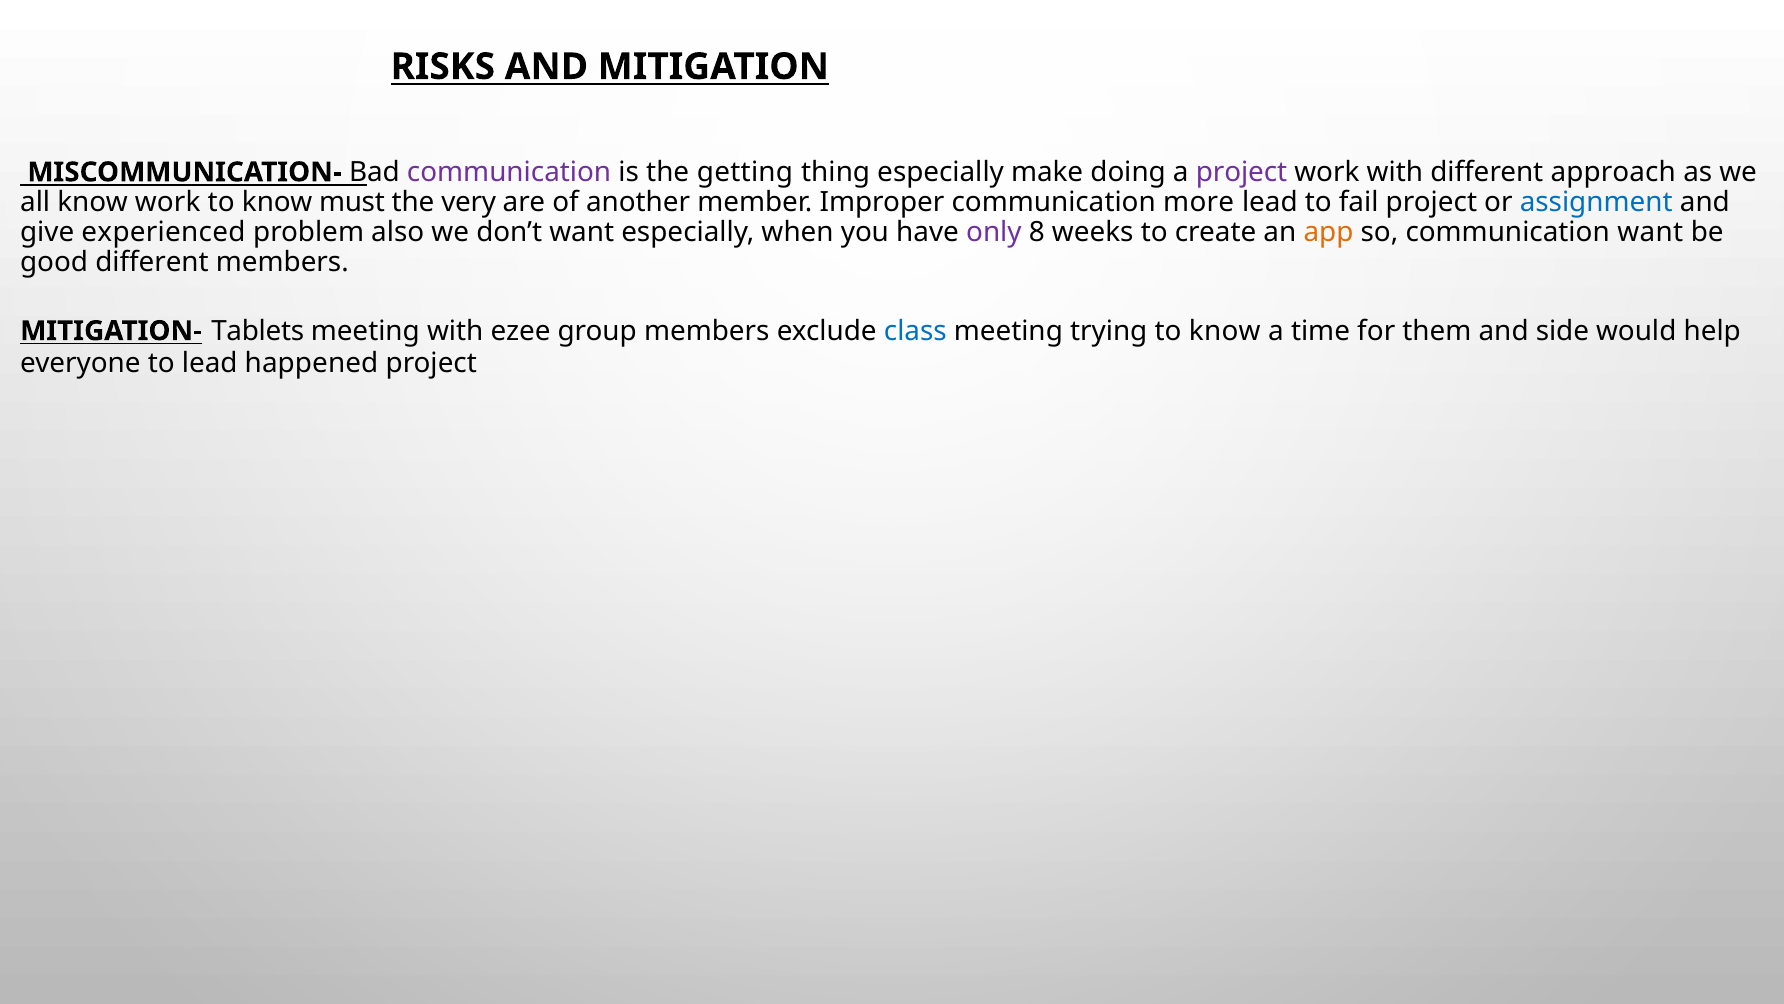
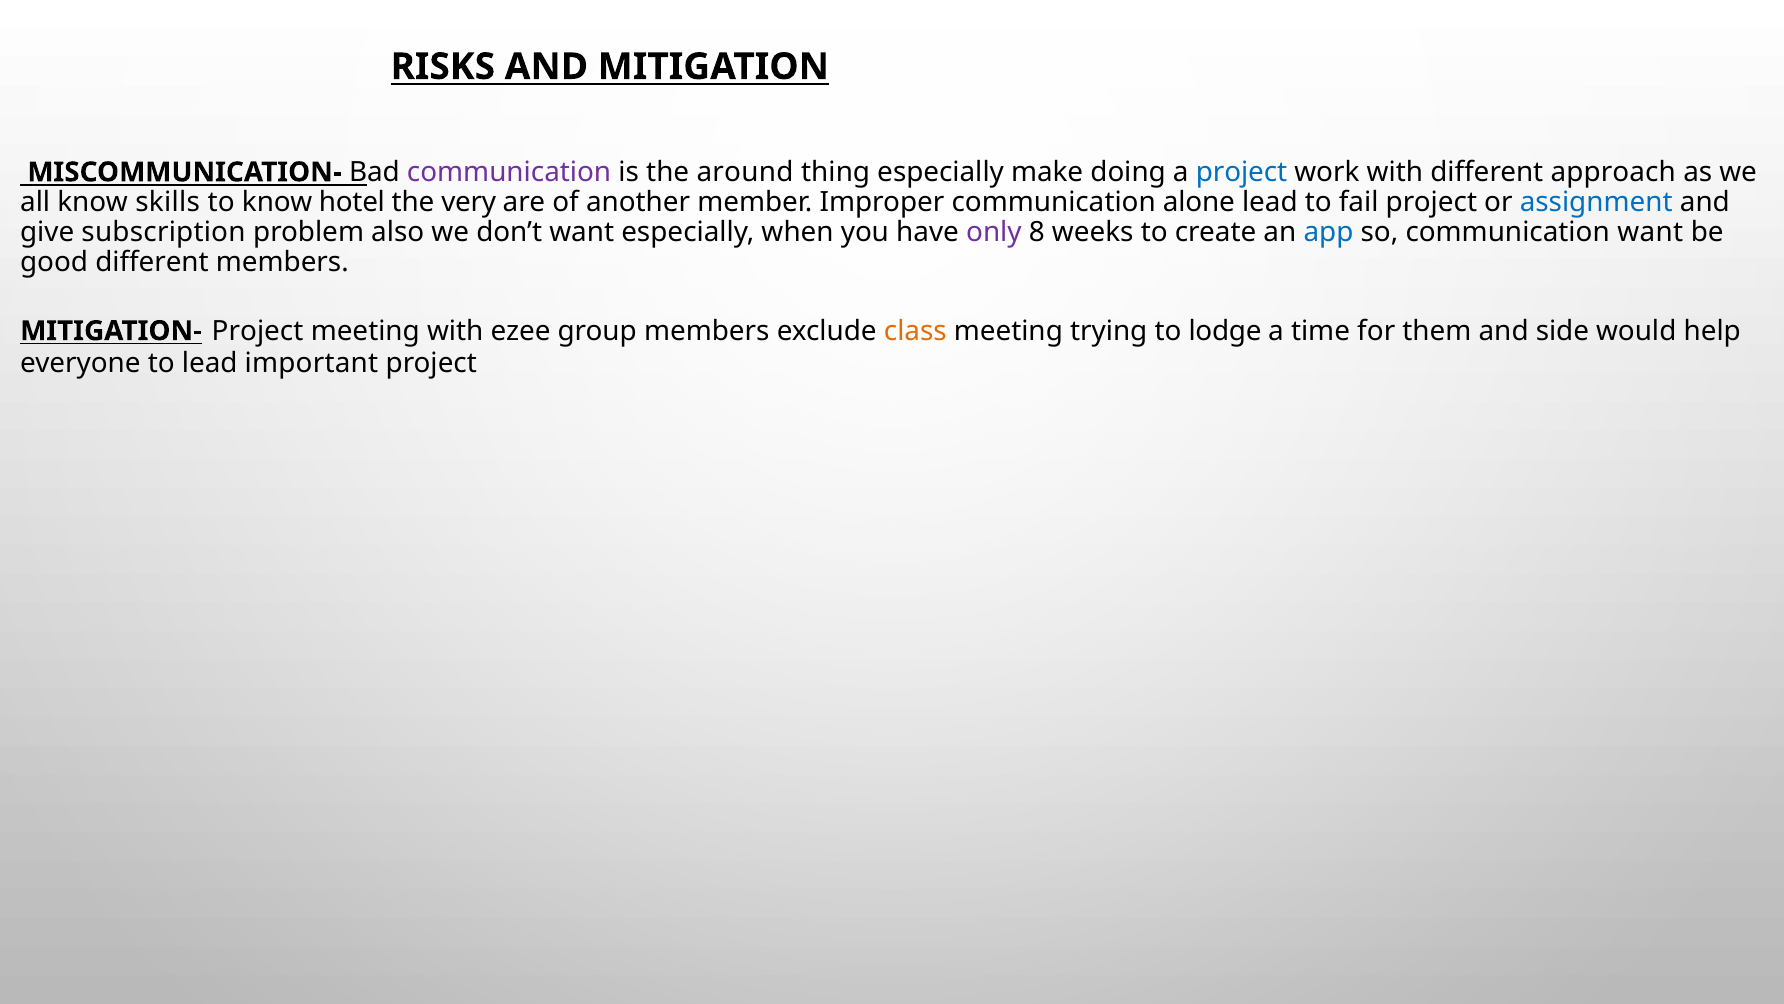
getting: getting -> around
project at (1242, 172) colour: purple -> blue
know work: work -> skills
must: must -> hotel
more: more -> alone
experienced: experienced -> subscription
app colour: orange -> blue
MITIGATION- Tablets: Tablets -> Project
class colour: blue -> orange
trying to know: know -> lodge
happened: happened -> important
